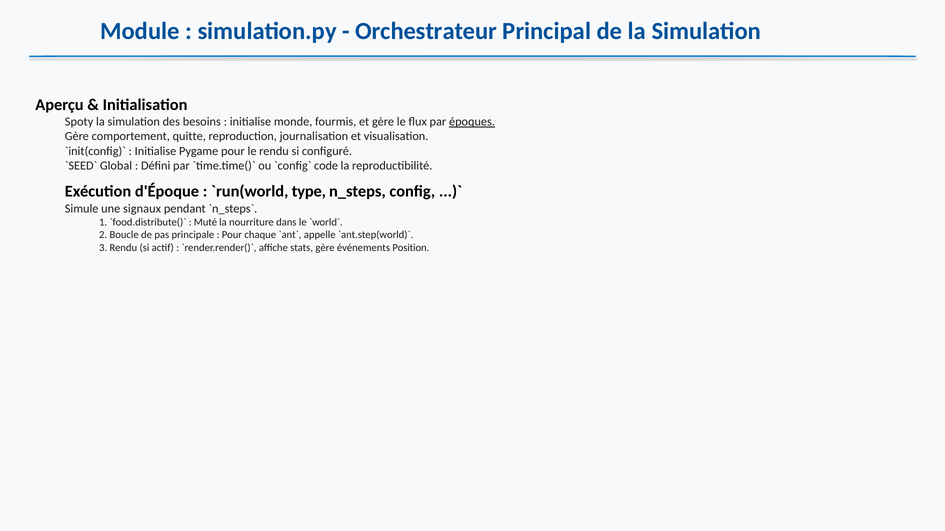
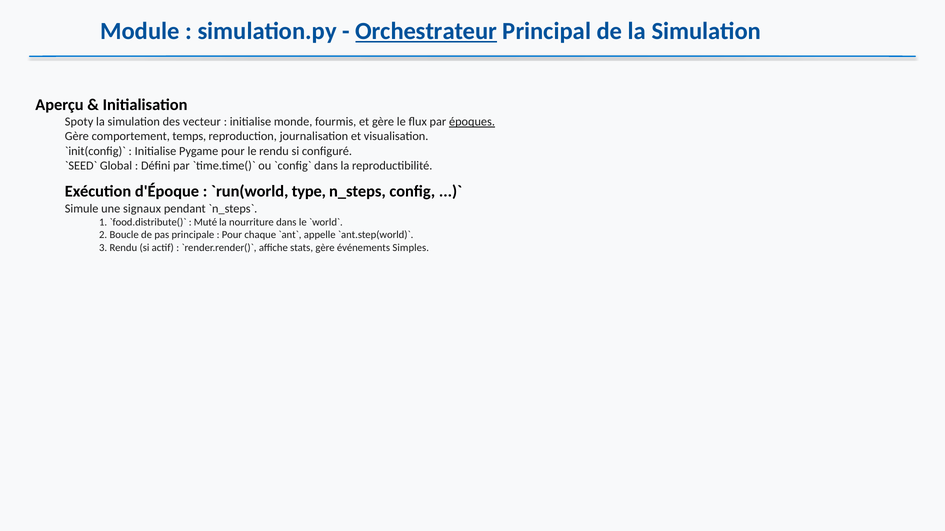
Orchestrateur underline: none -> present
besoins: besoins -> vecteur
quitte: quitte -> temps
code at (326, 166): code -> dans
Position: Position -> Simples
